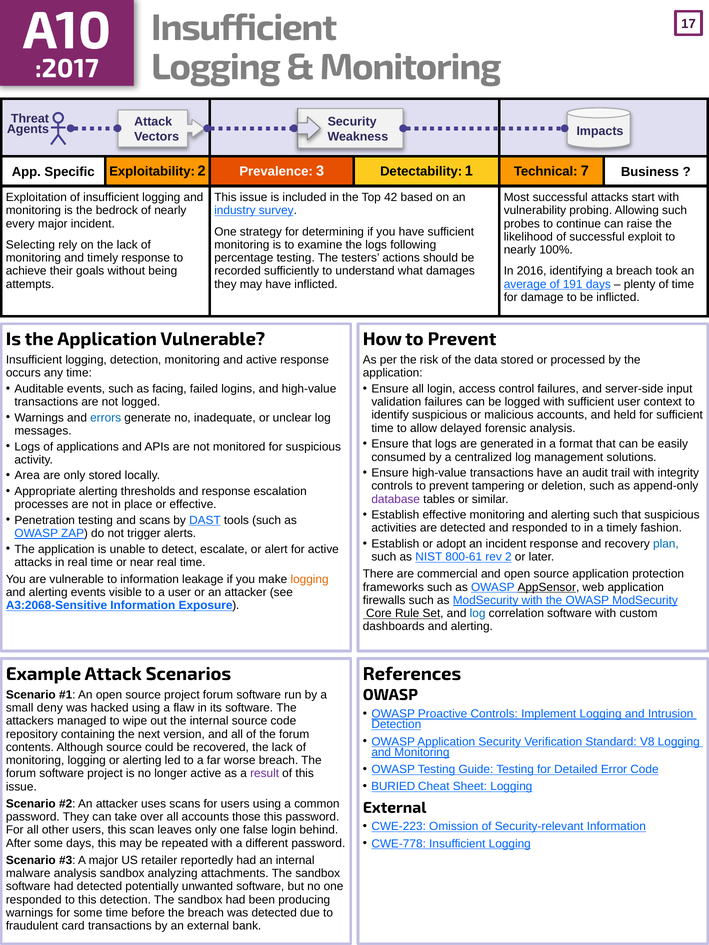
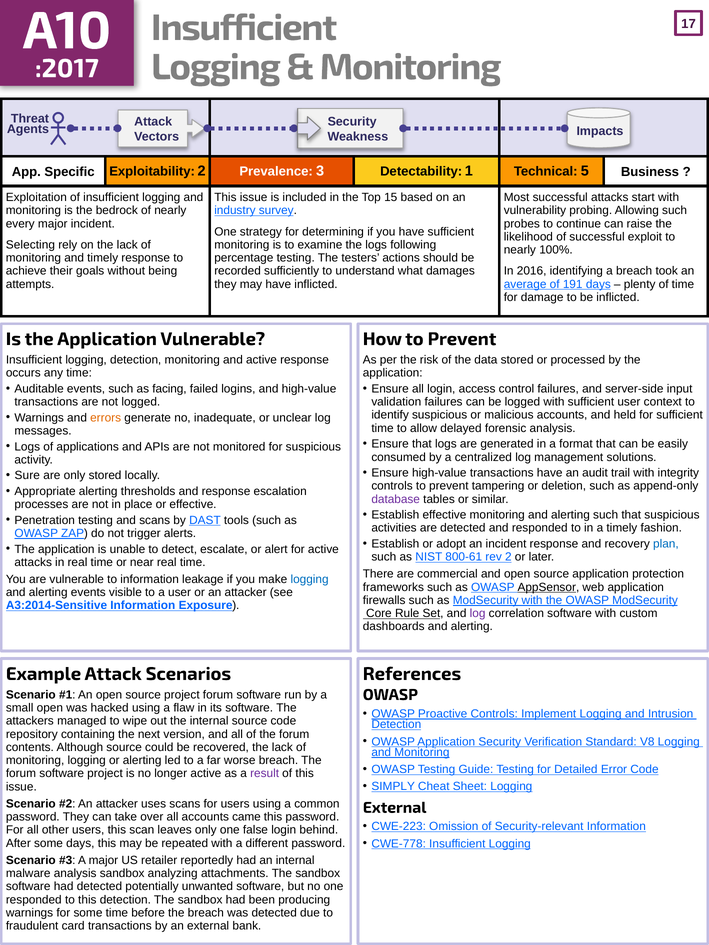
7: 7 -> 5
42: 42 -> 15
errors colour: blue -> orange
Area: Area -> Sure
logging at (310, 580) colour: orange -> blue
A3:2068-Sensitive: A3:2068-Sensitive -> A3:2014-Sensitive
log at (478, 614) colour: blue -> purple
small deny: deny -> open
BURIED: BURIED -> SIMPLY
those: those -> came
